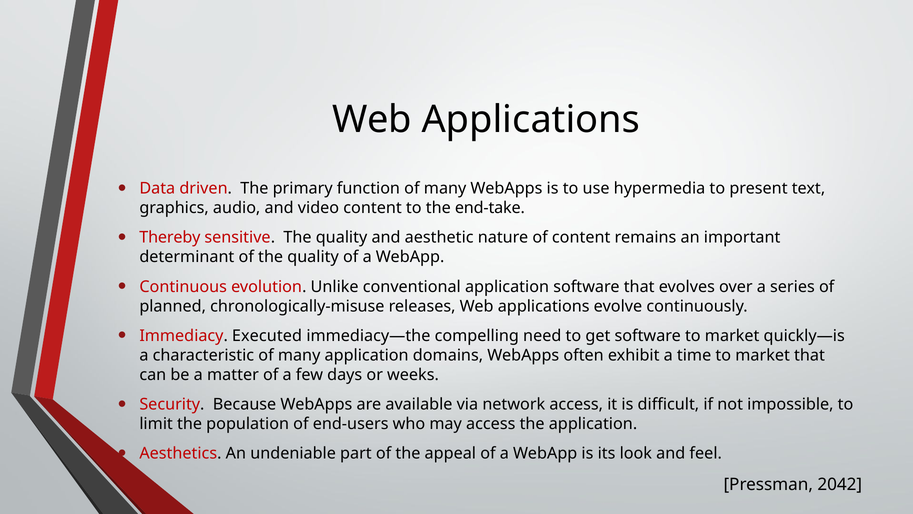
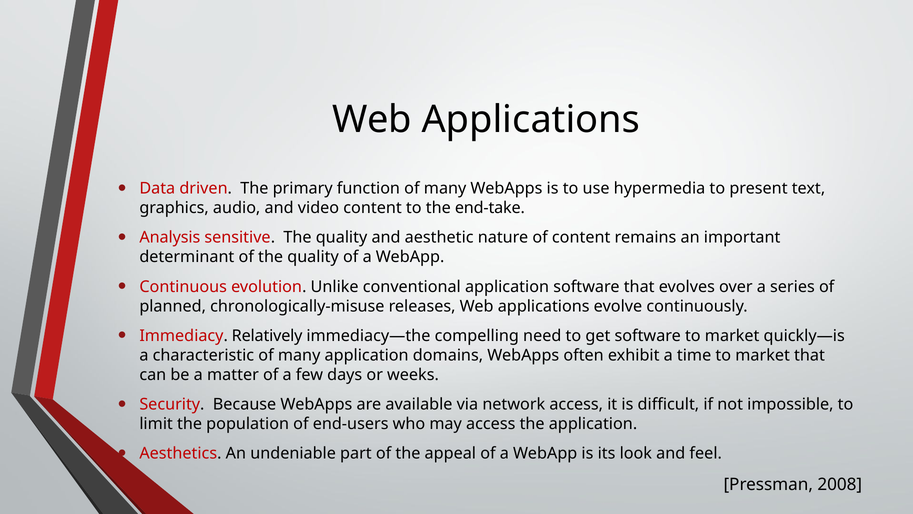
Thereby: Thereby -> Analysis
Executed: Executed -> Relatively
2042: 2042 -> 2008
